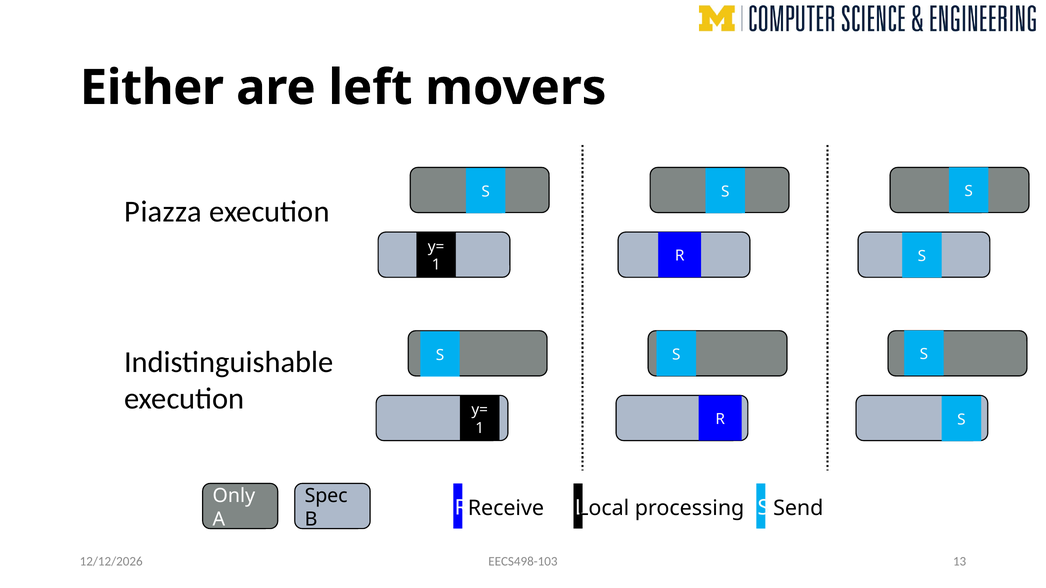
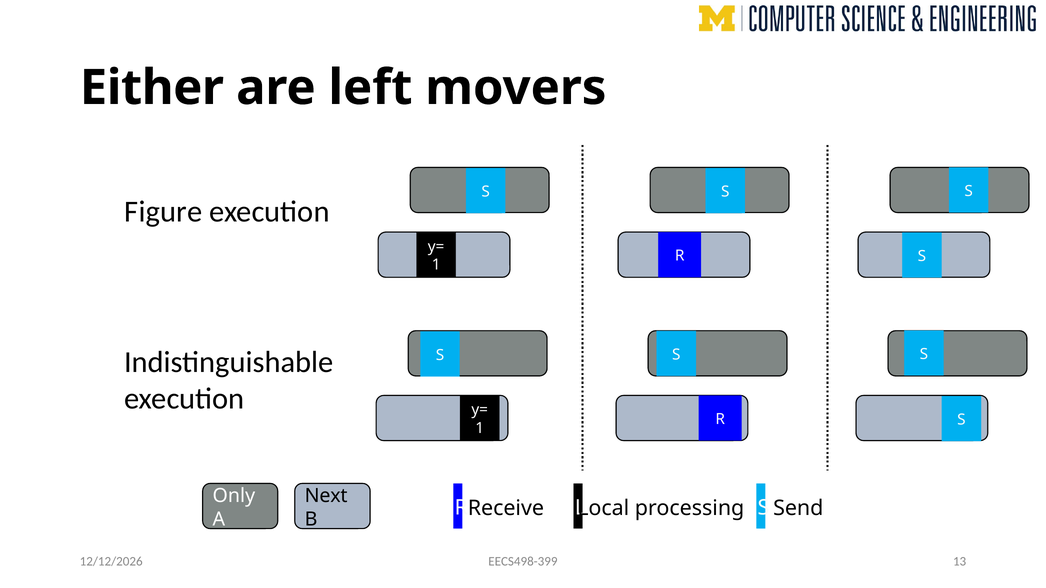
Piazza: Piazza -> Figure
Spec: Spec -> Next
EECS498-103: EECS498-103 -> EECS498-399
